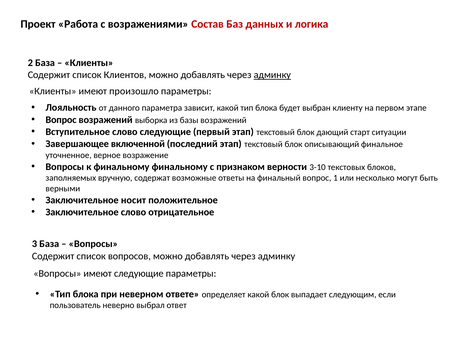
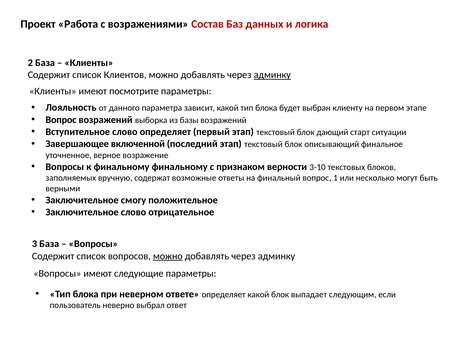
произошло: произошло -> посмотрите
слово следующие: следующие -> определяет
носит: носит -> смогу
можно at (168, 256) underline: none -> present
